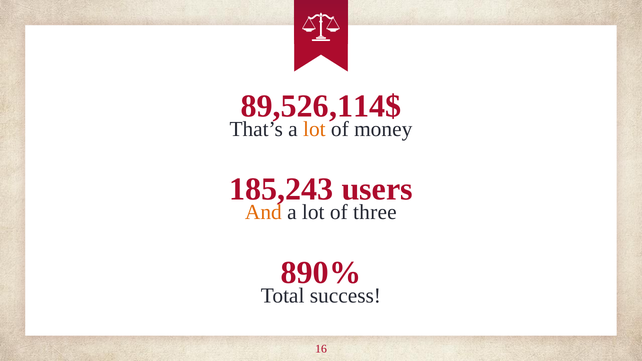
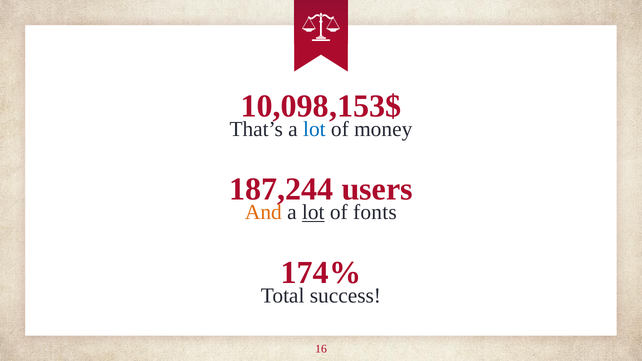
89,526,114$: 89,526,114$ -> 10,098,153$
lot at (314, 129) colour: orange -> blue
185,243: 185,243 -> 187,244
lot at (313, 212) underline: none -> present
three: three -> fonts
890%: 890% -> 174%
